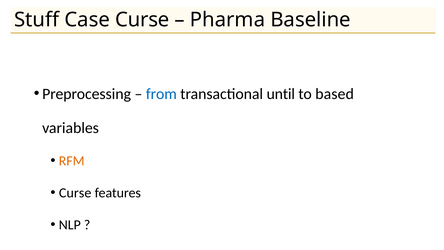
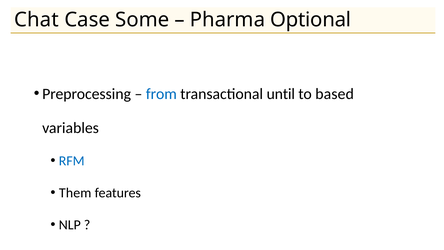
Stuff: Stuff -> Chat
Case Curse: Curse -> Some
Baseline: Baseline -> Optional
RFM colour: orange -> blue
Curse at (75, 193): Curse -> Them
